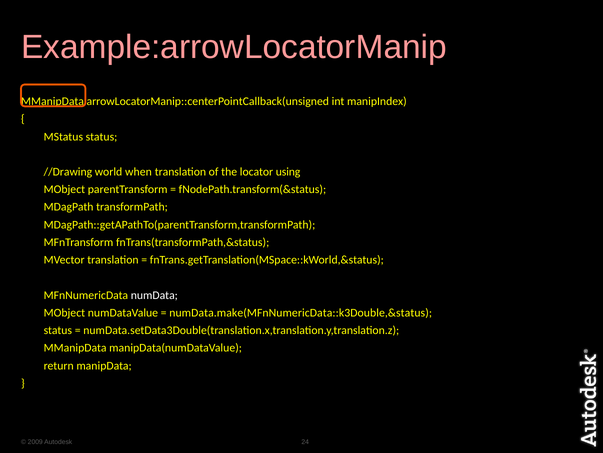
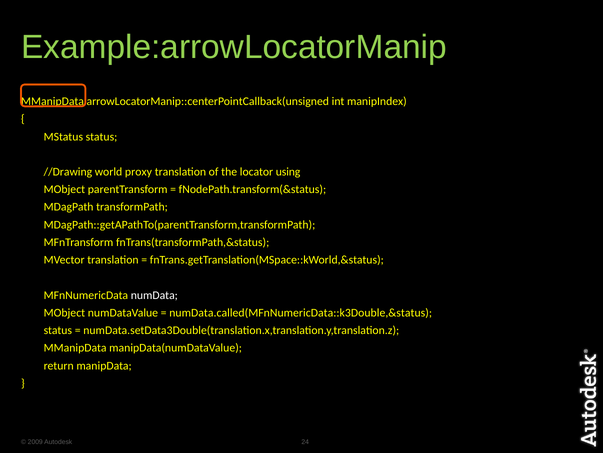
Example:arrowLocatorManip colour: pink -> light green
when: when -> proxy
numData.make(MFnNumericData::k3Double,&status: numData.make(MFnNumericData::k3Double,&status -> numData.called(MFnNumericData::k3Double,&status
